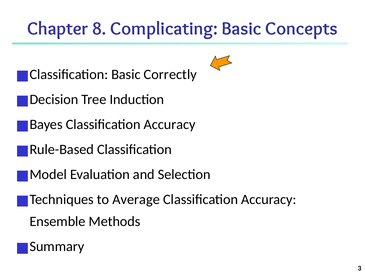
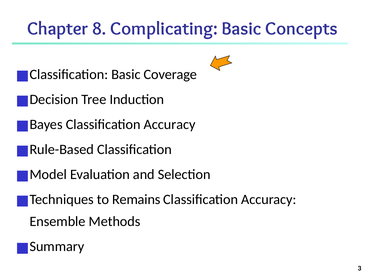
Correctly: Correctly -> Coverage
Average: Average -> Remains
